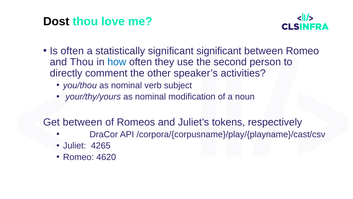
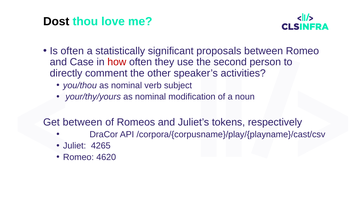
significant significant: significant -> proposals
and Thou: Thou -> Case
how colour: blue -> red
